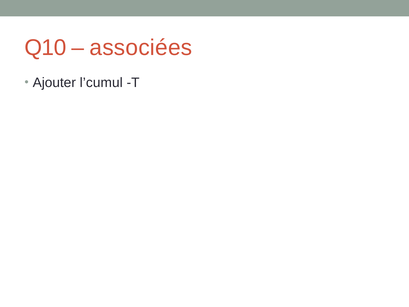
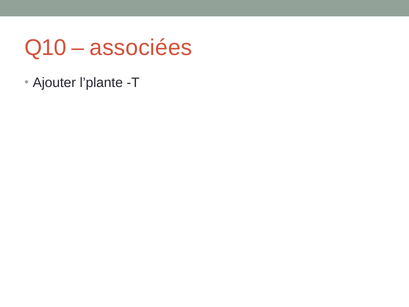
l’cumul: l’cumul -> l’plante
